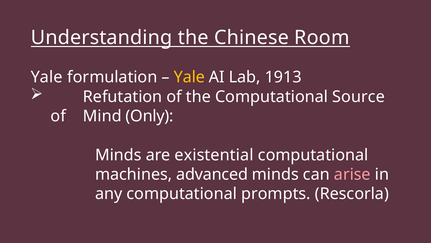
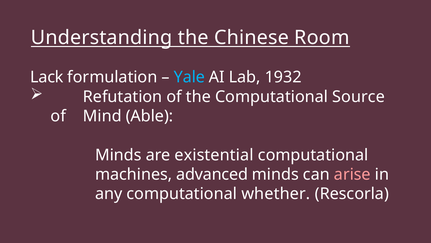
Yale at (47, 77): Yale -> Lack
Yale at (189, 77) colour: yellow -> light blue
1913: 1913 -> 1932
Only: Only -> Able
prompts: prompts -> whether
